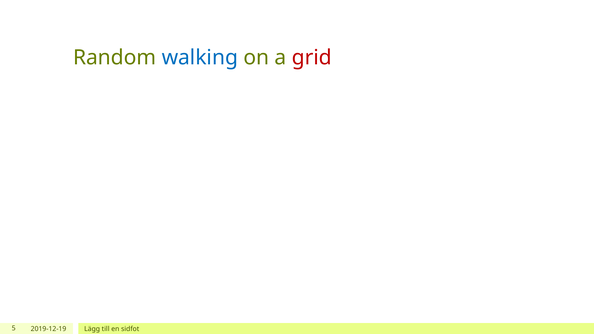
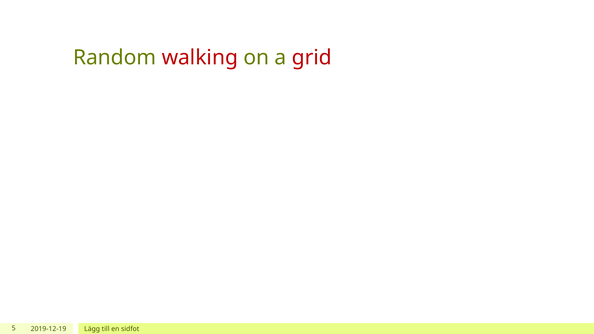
walking colour: blue -> red
